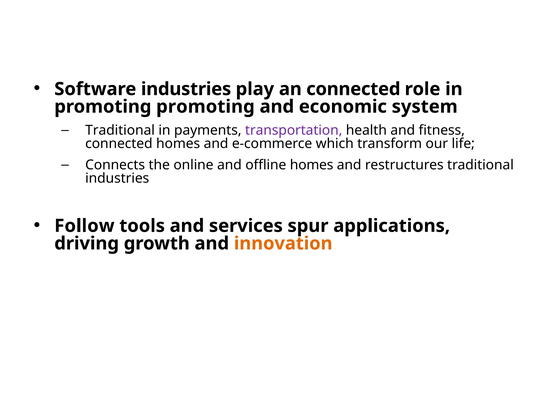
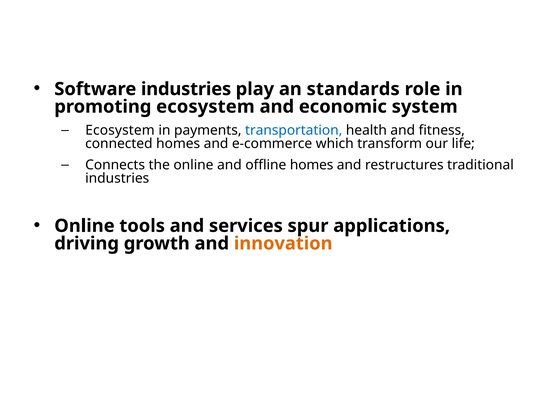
an connected: connected -> standards
promoting promoting: promoting -> ecosystem
Traditional at (120, 131): Traditional -> Ecosystem
transportation colour: purple -> blue
Follow at (84, 226): Follow -> Online
